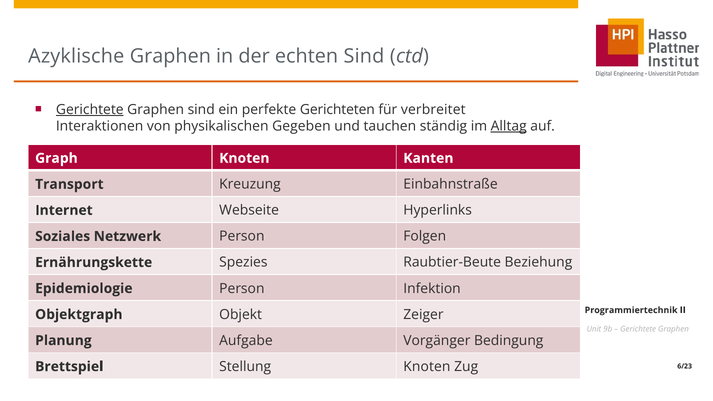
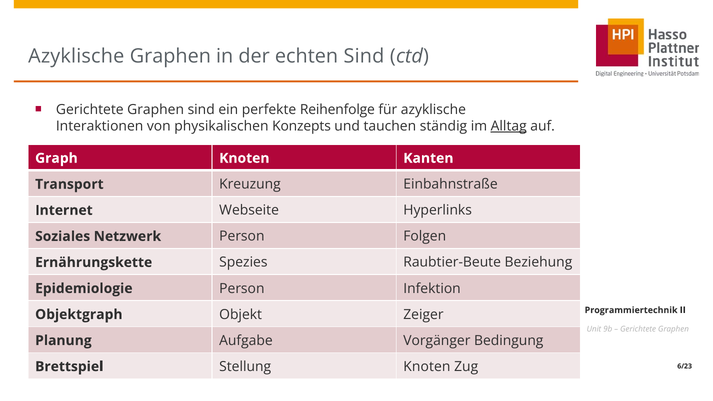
Gerichtete at (90, 109) underline: present -> none
Gerichteten: Gerichteten -> Reihenfolge
für verbreitet: verbreitet -> azyklische
Gegeben: Gegeben -> Konzepts
